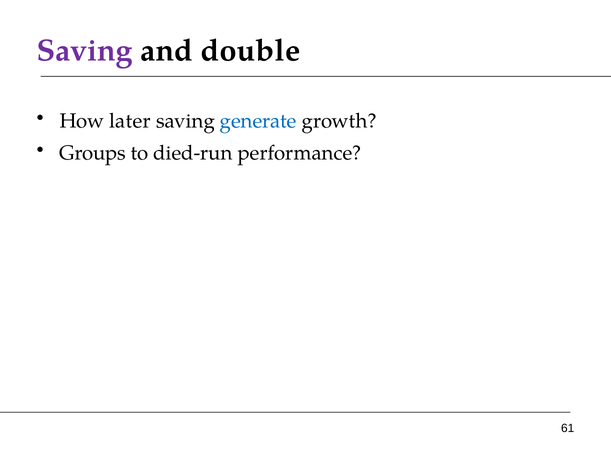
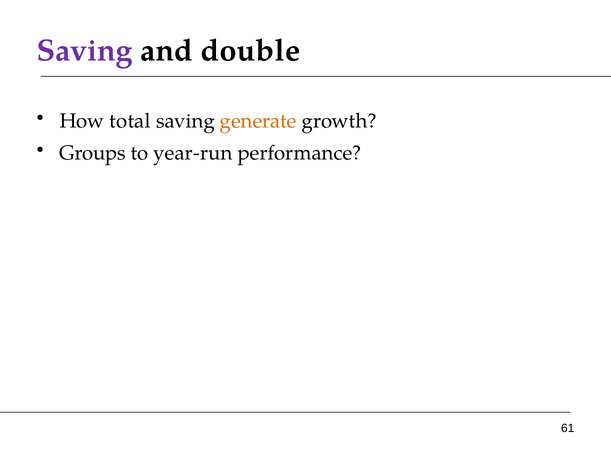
later: later -> total
generate colour: blue -> orange
died-run: died-run -> year-run
